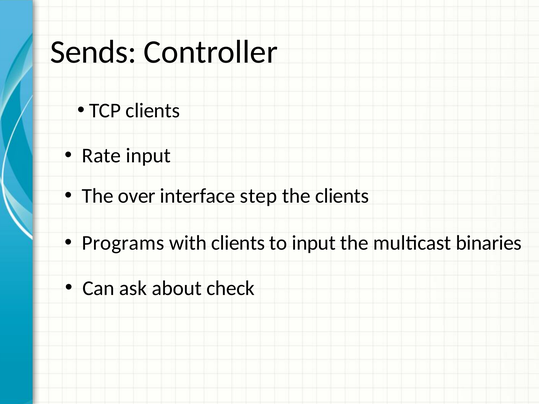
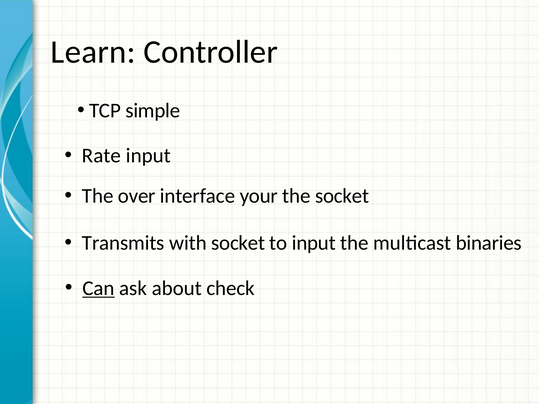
Sends: Sends -> Learn
TCP clients: clients -> simple
step: step -> your
the clients: clients -> socket
Programs: Programs -> Transmits
with clients: clients -> socket
Can underline: none -> present
